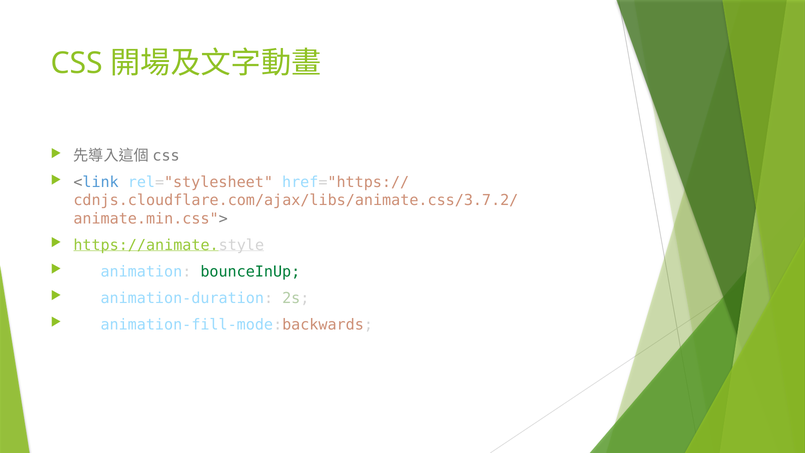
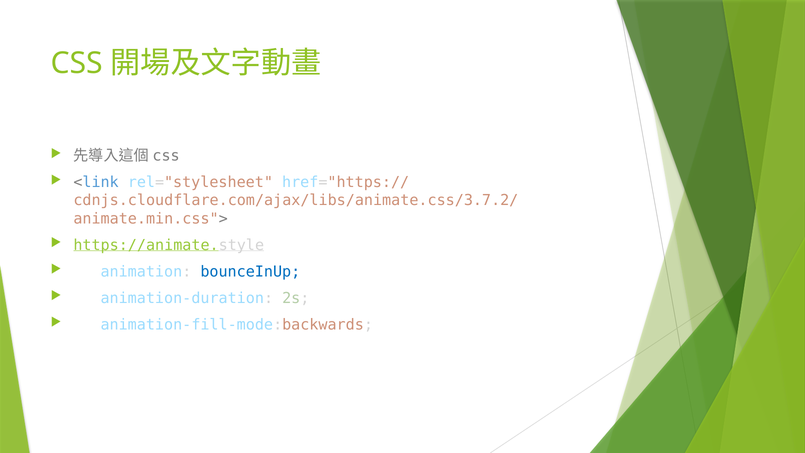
bounceInUp colour: green -> blue
